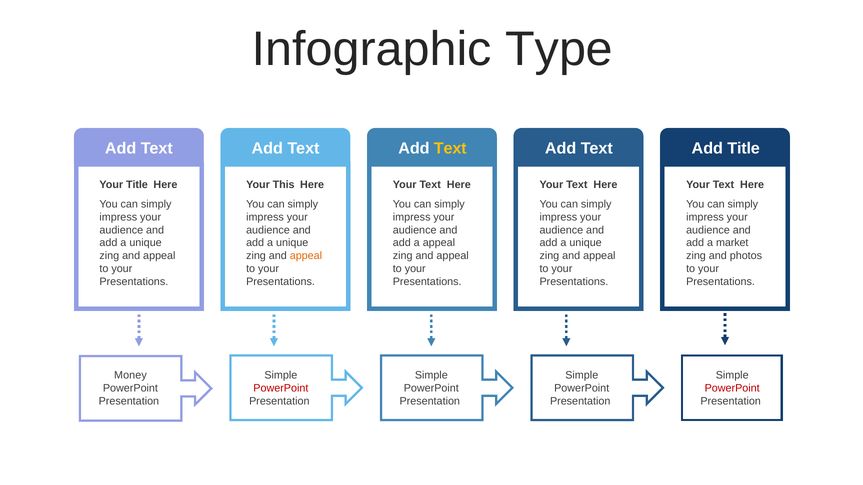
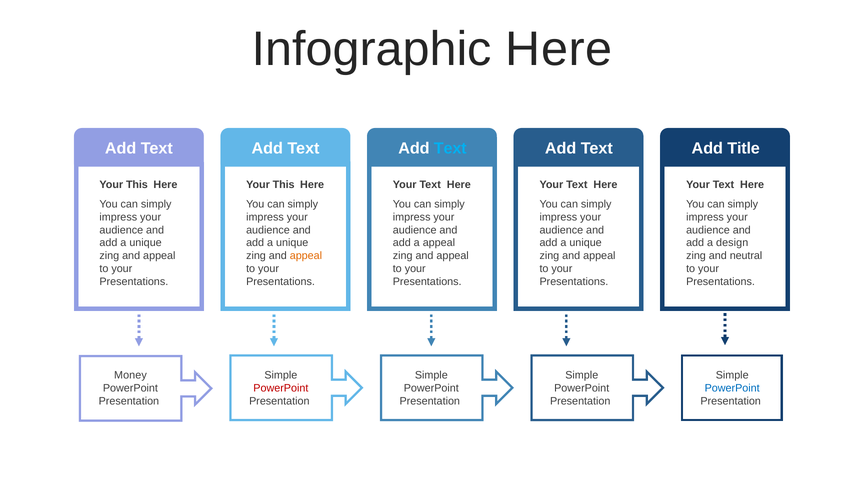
Infographic Type: Type -> Here
Text at (450, 148) colour: yellow -> light blue
Title at (137, 185): Title -> This
market: market -> design
photos: photos -> neutral
PowerPoint at (732, 389) colour: red -> blue
